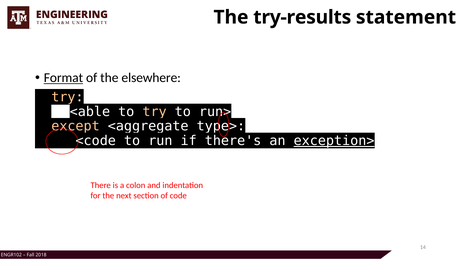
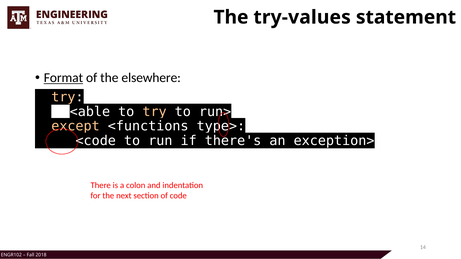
try-results: try-results -> try-values
<aggregate_type>: <aggregate_type> -> <functions_type>
exception> underline: present -> none
